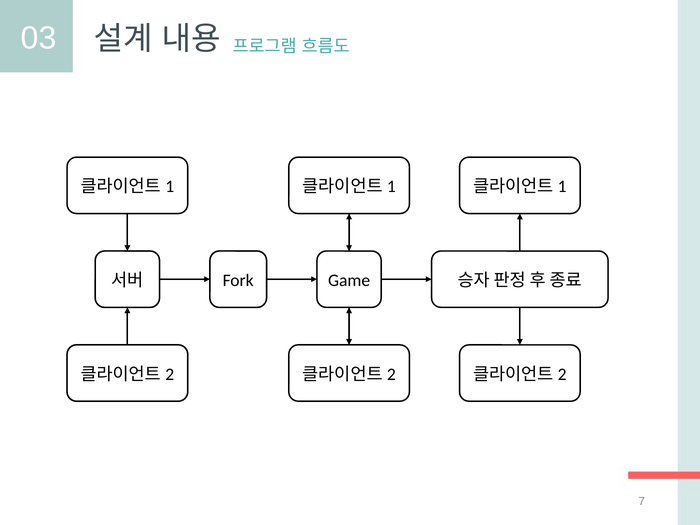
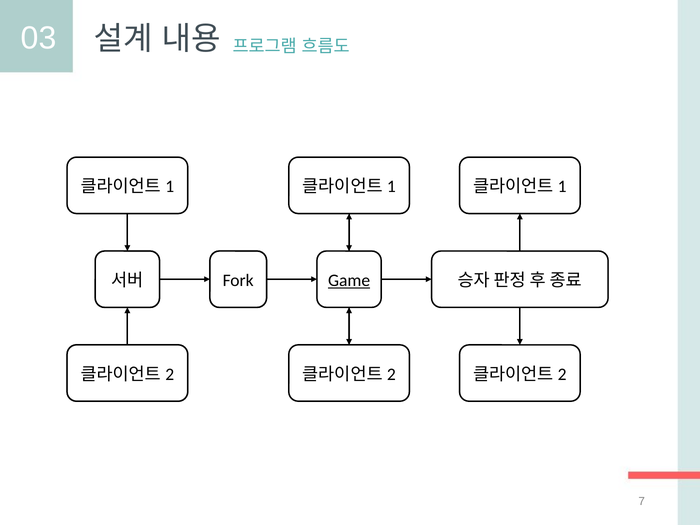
Game underline: none -> present
